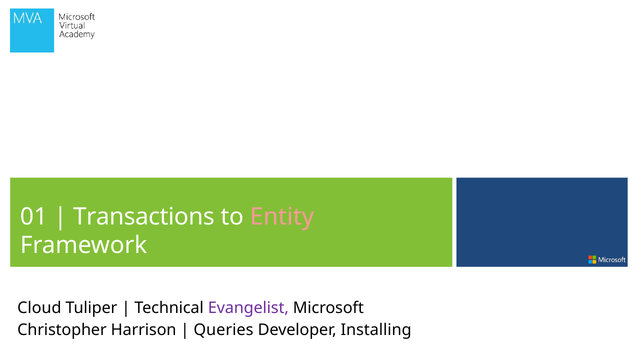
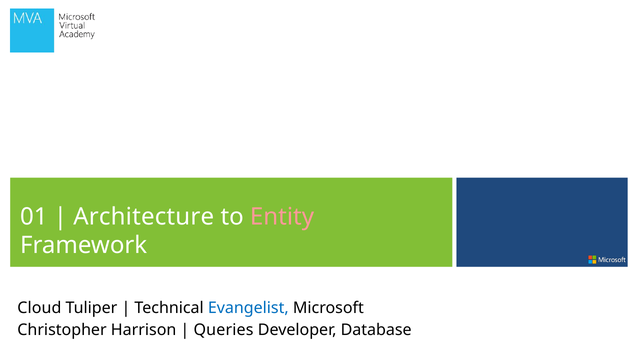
Transactions: Transactions -> Architecture
Evangelist colour: purple -> blue
Installing: Installing -> Database
